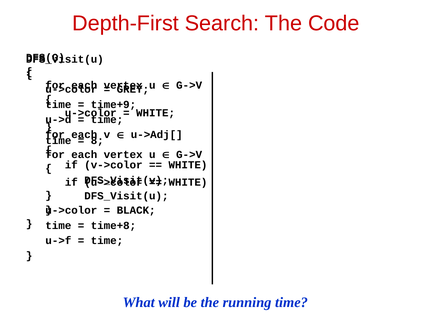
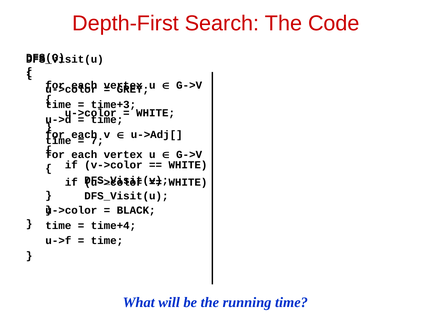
time+9: time+9 -> time+3
8: 8 -> 7
time+8: time+8 -> time+4
